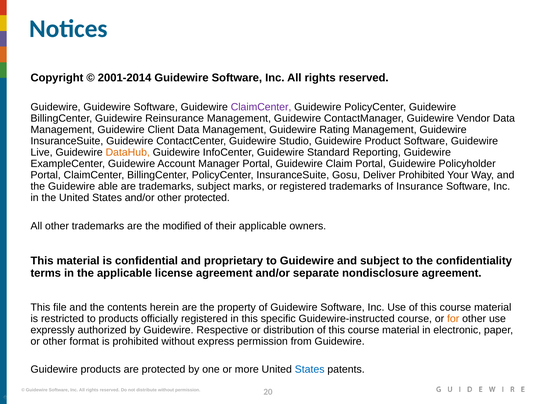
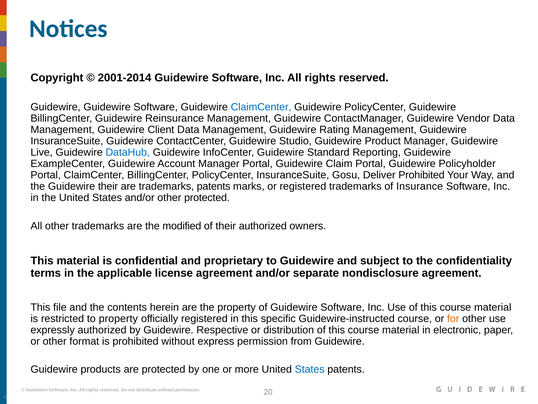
ClaimCenter at (261, 107) colour: purple -> blue
Product Software: Software -> Manager
DataHub colour: orange -> blue
Guidewire able: able -> their
trademarks subject: subject -> patents
their applicable: applicable -> authorized
to products: products -> property
